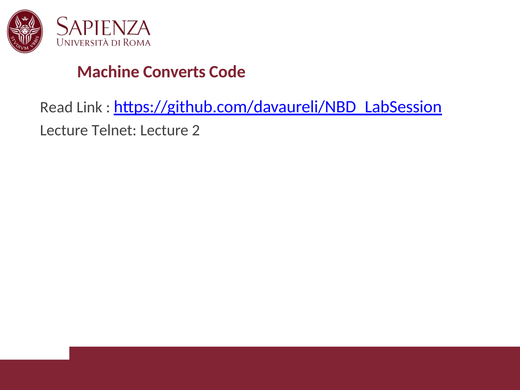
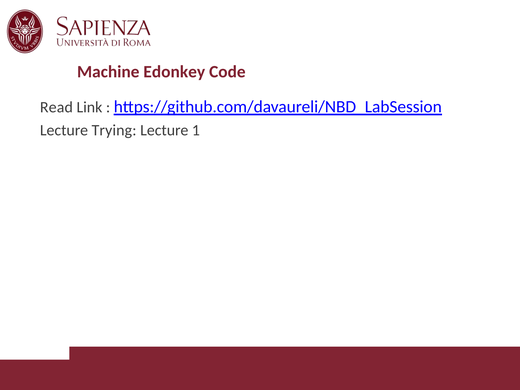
Converts: Converts -> Edonkey
Telnet: Telnet -> Trying
2: 2 -> 1
